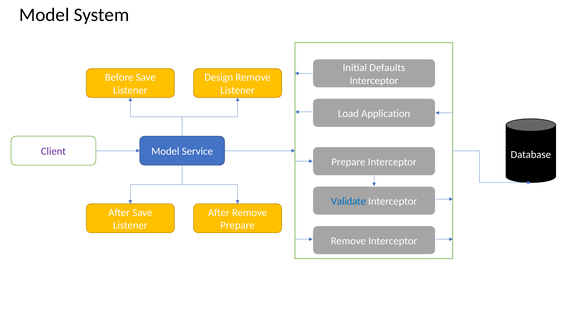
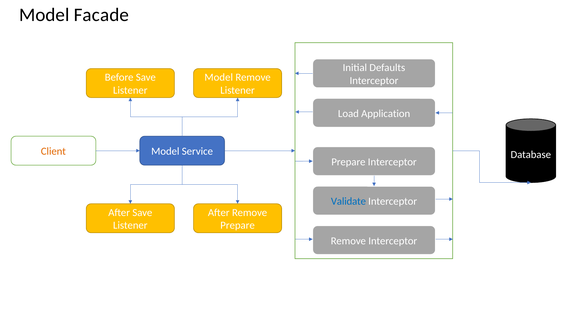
System: System -> Facade
Design at (219, 77): Design -> Model
Client colour: purple -> orange
